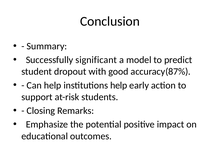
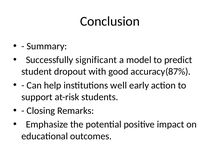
institutions help: help -> well
